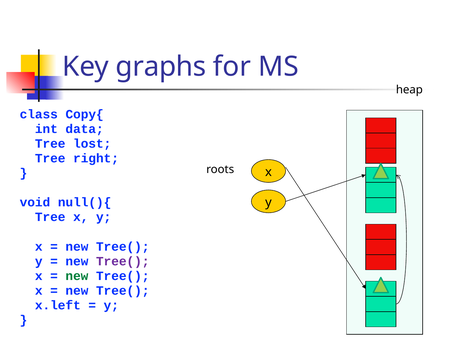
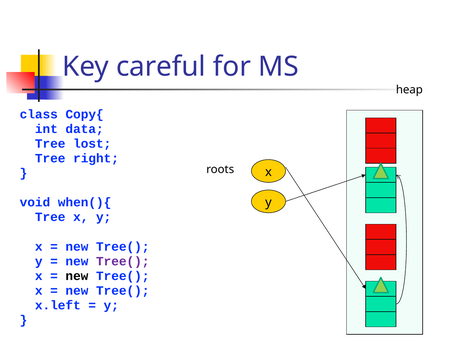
graphs: graphs -> careful
null(){: null(){ -> when(){
new at (77, 277) colour: green -> black
